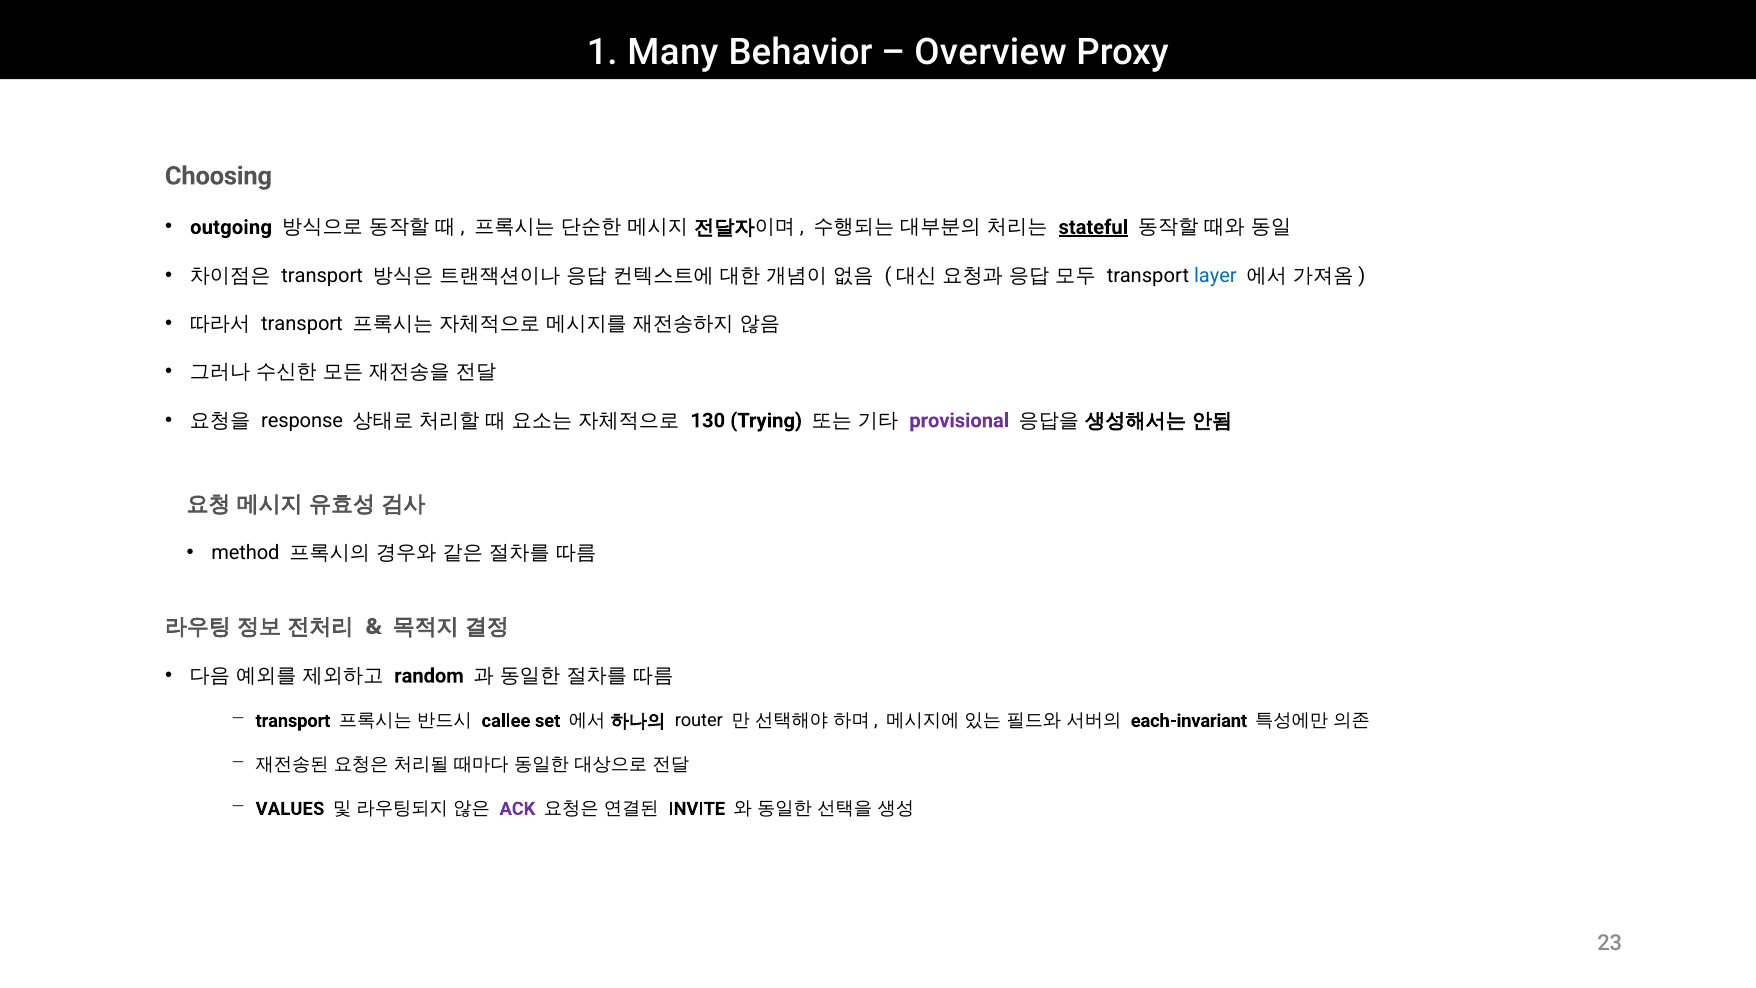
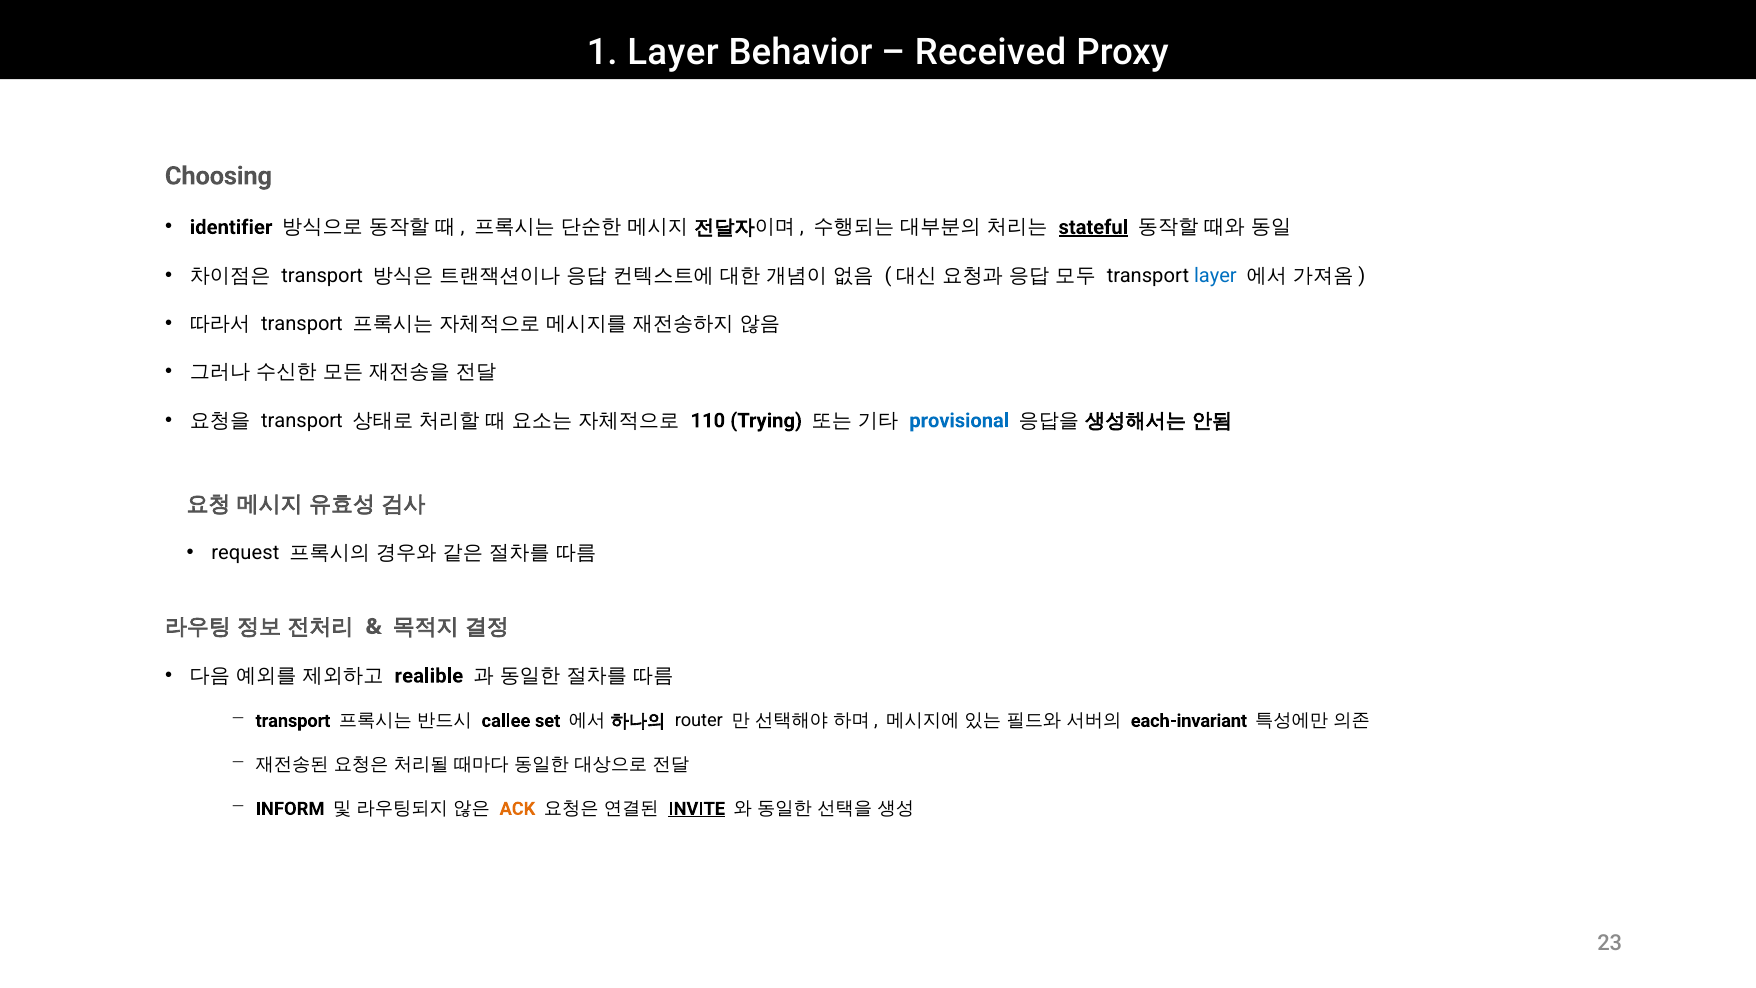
1 Many: Many -> Layer
Overview: Overview -> Received
outgoing: outgoing -> identifier
response at (302, 421): response -> transport
130: 130 -> 110
provisional colour: purple -> blue
method: method -> request
random: random -> realible
VALUES: VALUES -> INFORM
ACK colour: purple -> orange
INVITE underline: none -> present
